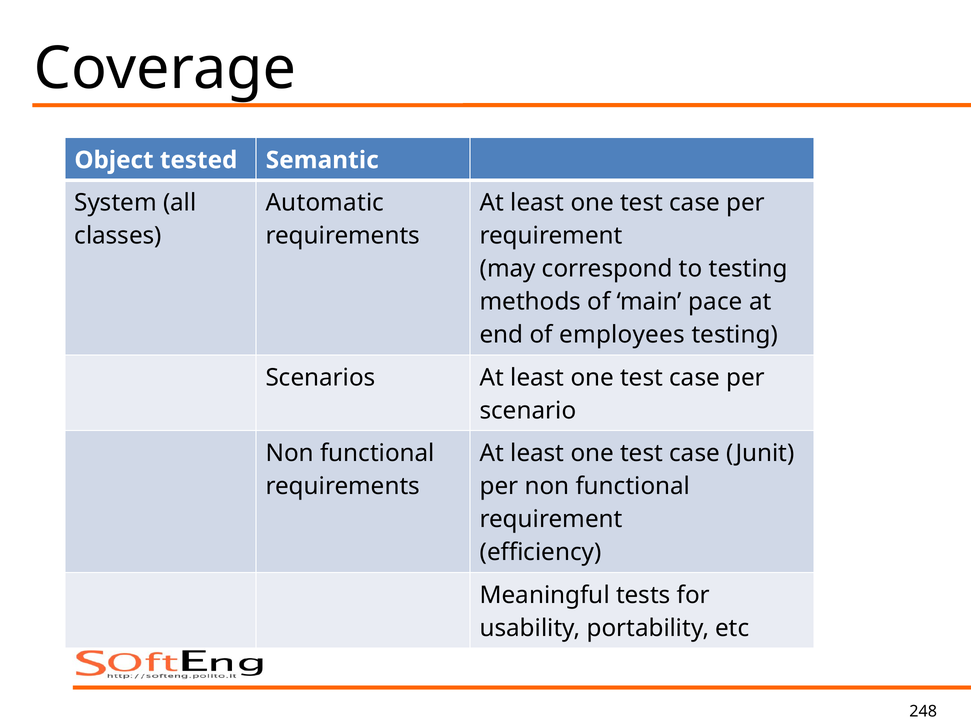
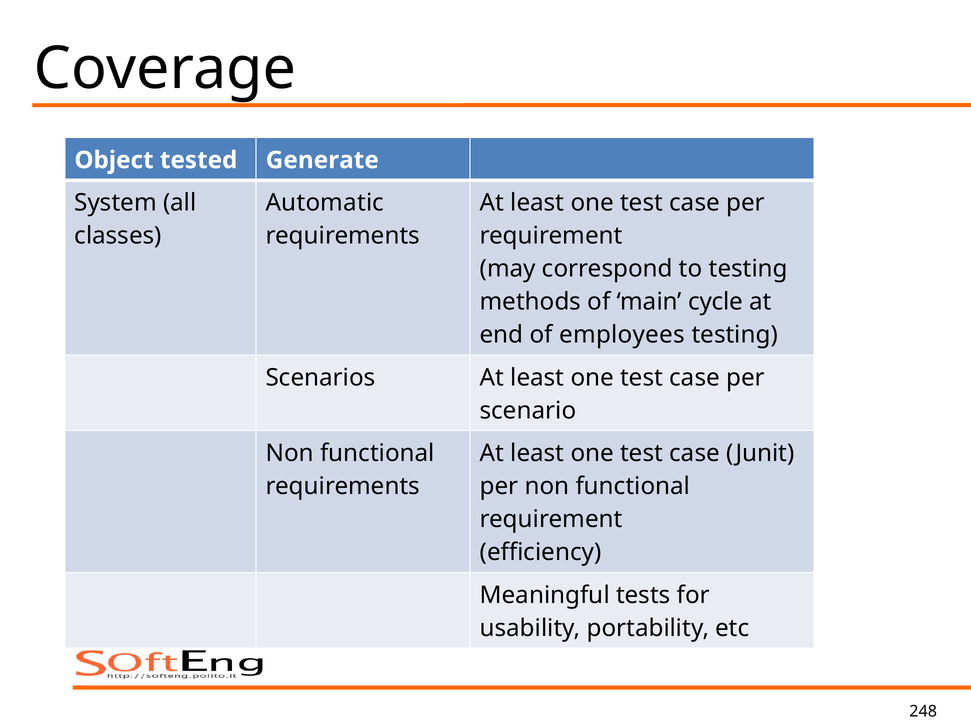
Semantic: Semantic -> Generate
pace: pace -> cycle
